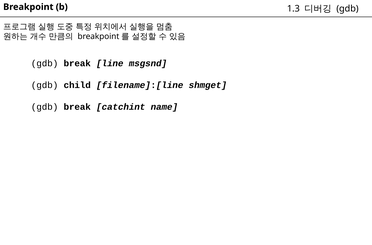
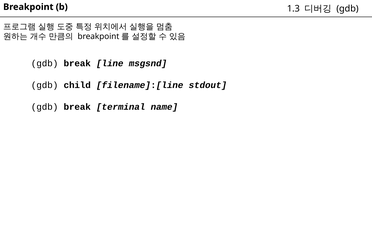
shmget: shmget -> stdout
catchint: catchint -> terminal
